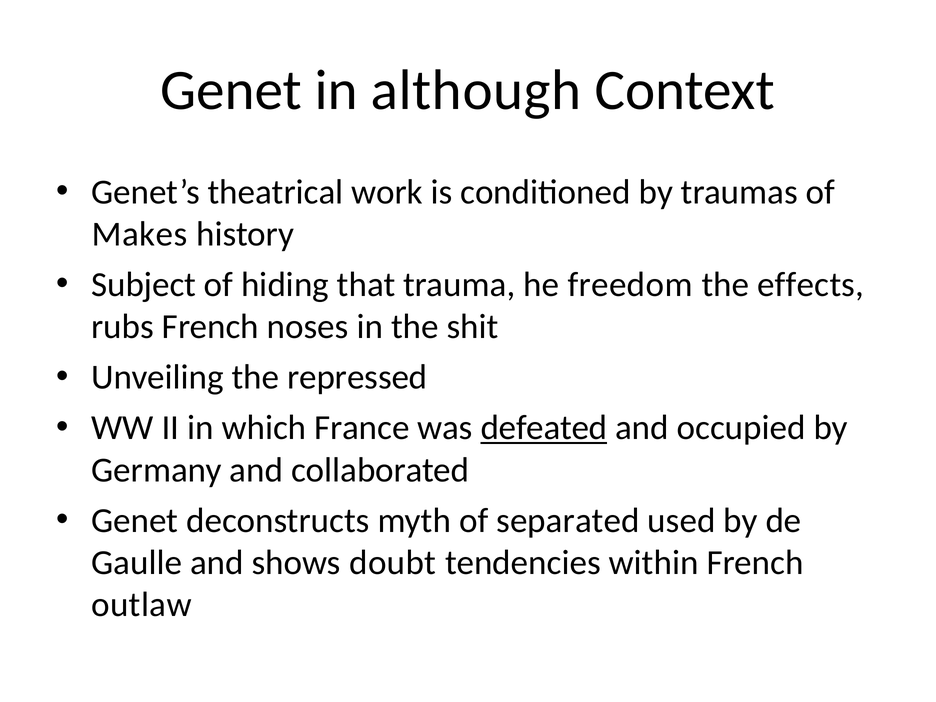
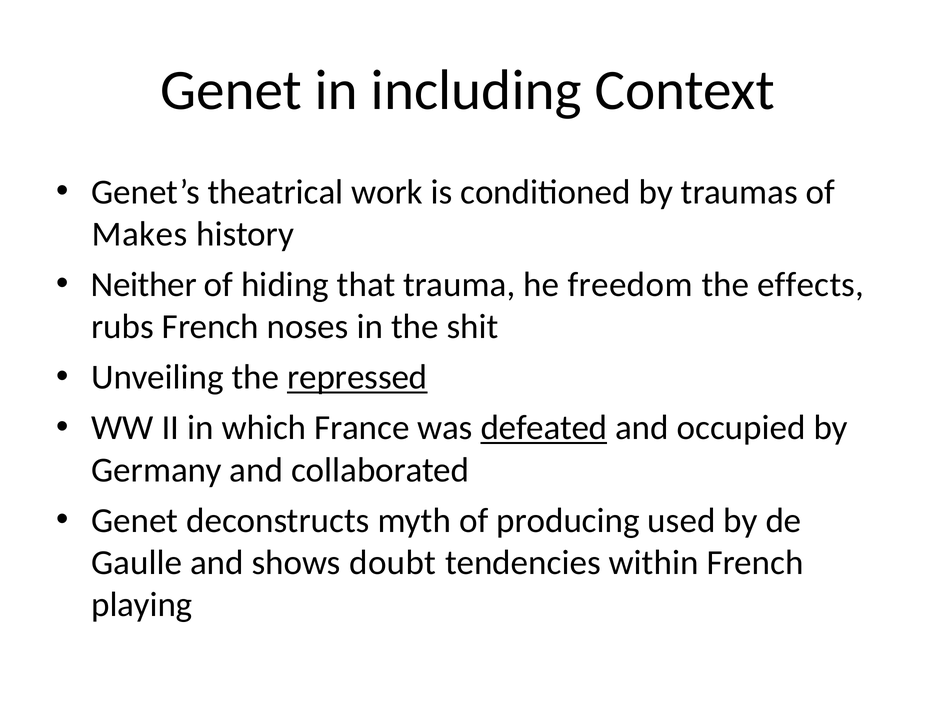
although: although -> including
Subject: Subject -> Neither
repressed underline: none -> present
separated: separated -> producing
outlaw: outlaw -> playing
